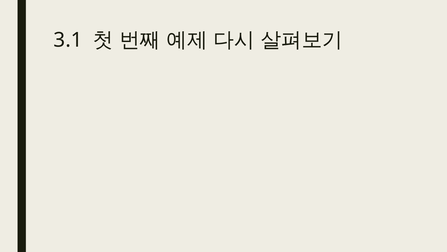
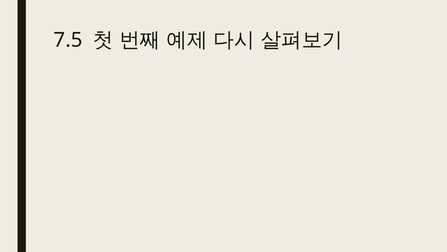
3.1: 3.1 -> 7.5
